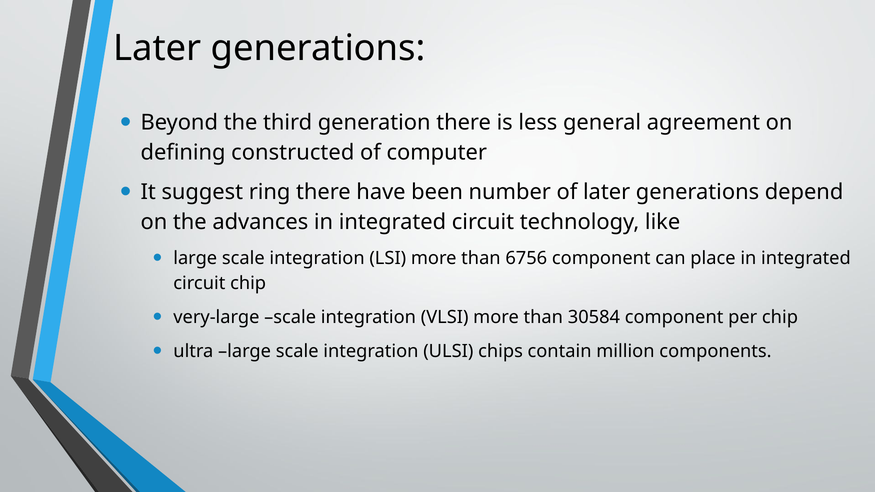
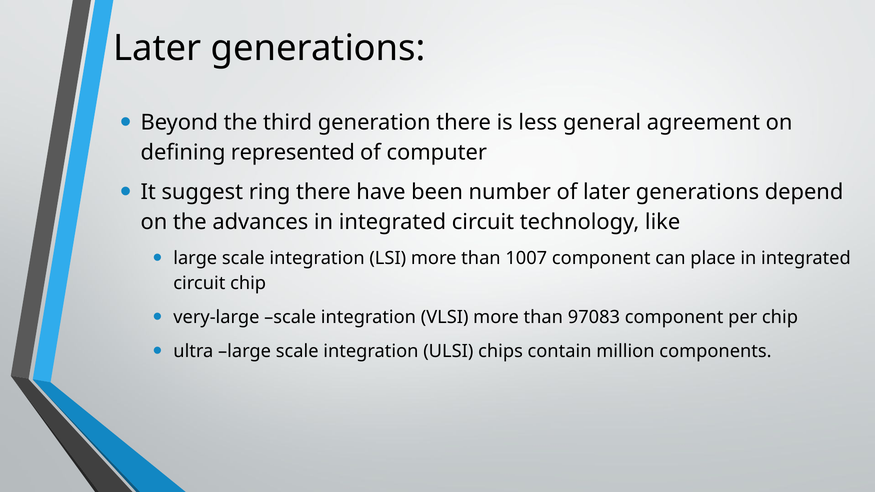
constructed: constructed -> represented
6756: 6756 -> 1007
30584: 30584 -> 97083
